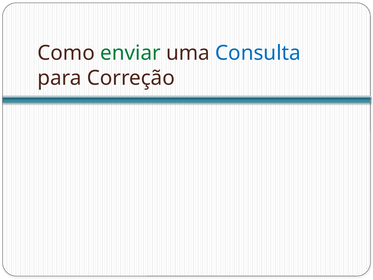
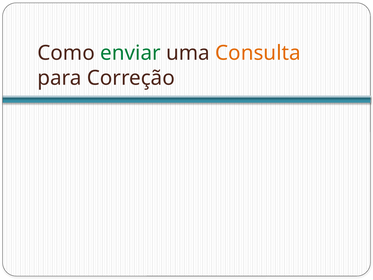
Consulta colour: blue -> orange
